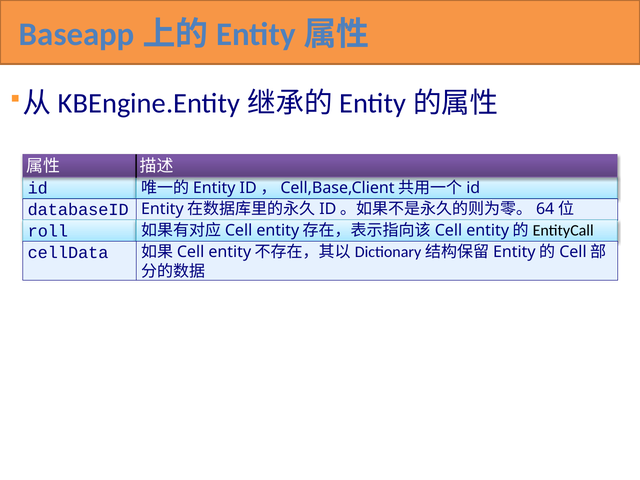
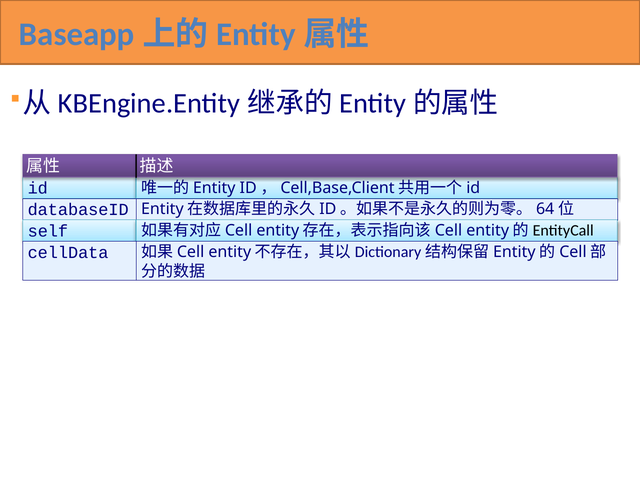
roll: roll -> self
